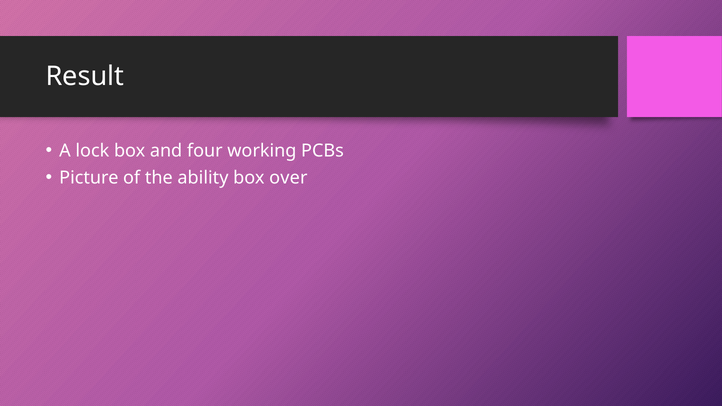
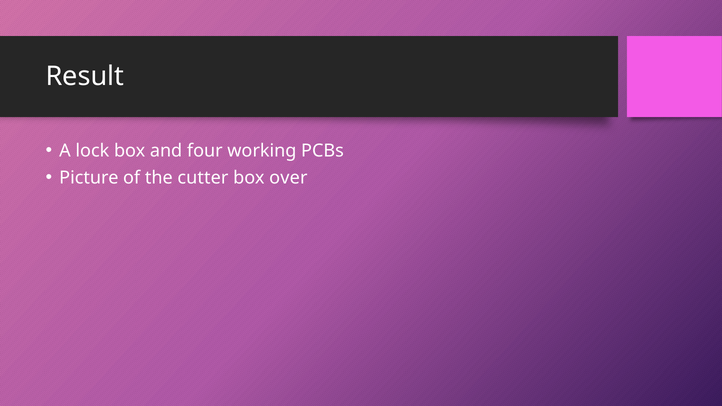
ability: ability -> cutter
